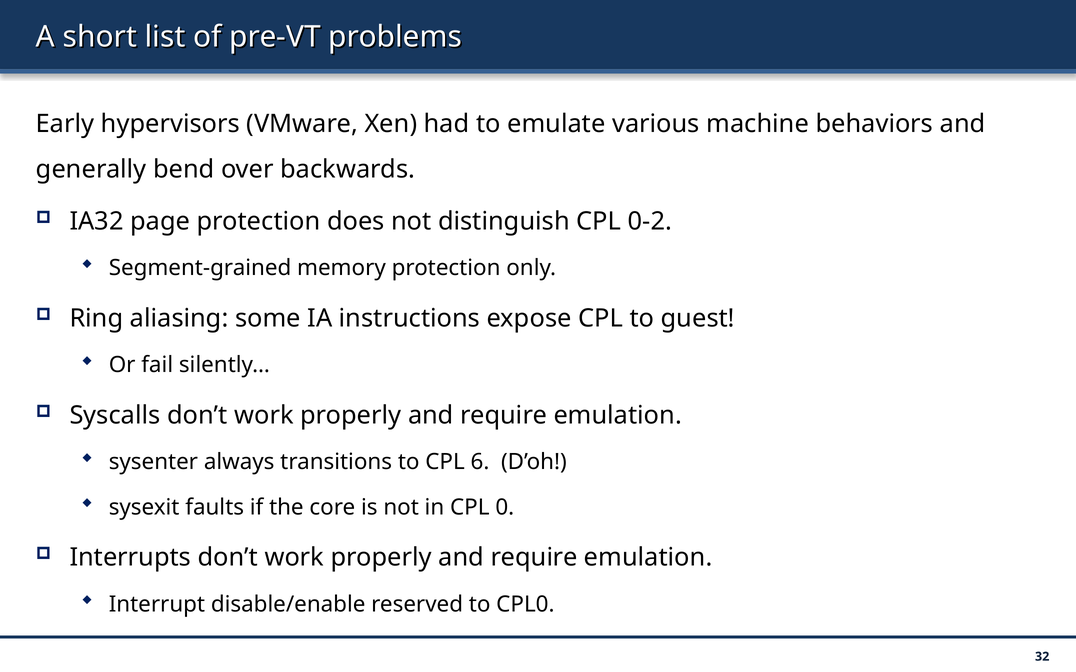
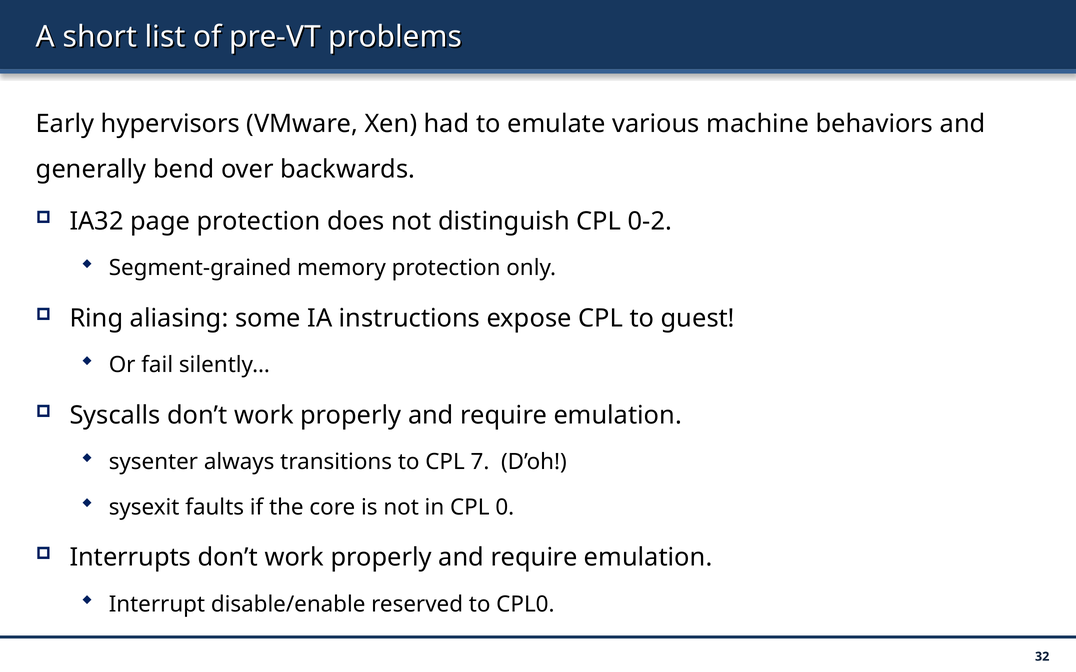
6: 6 -> 7
